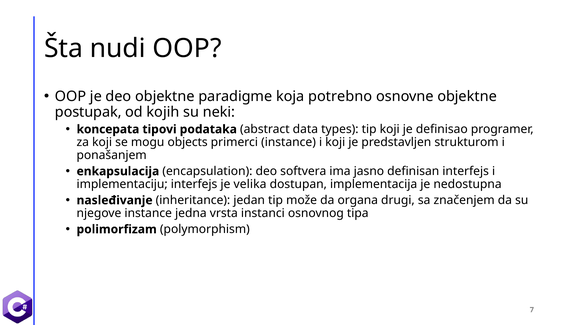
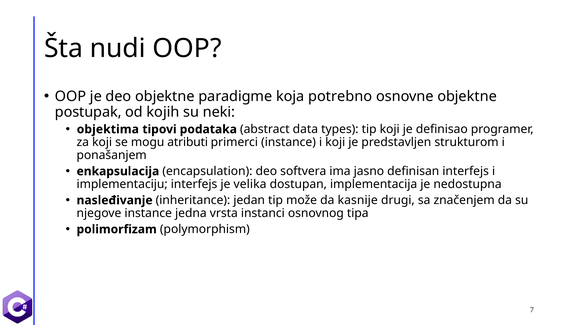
koncepata: koncepata -> objektima
objects: objects -> atributi
organa: organa -> kasnije
